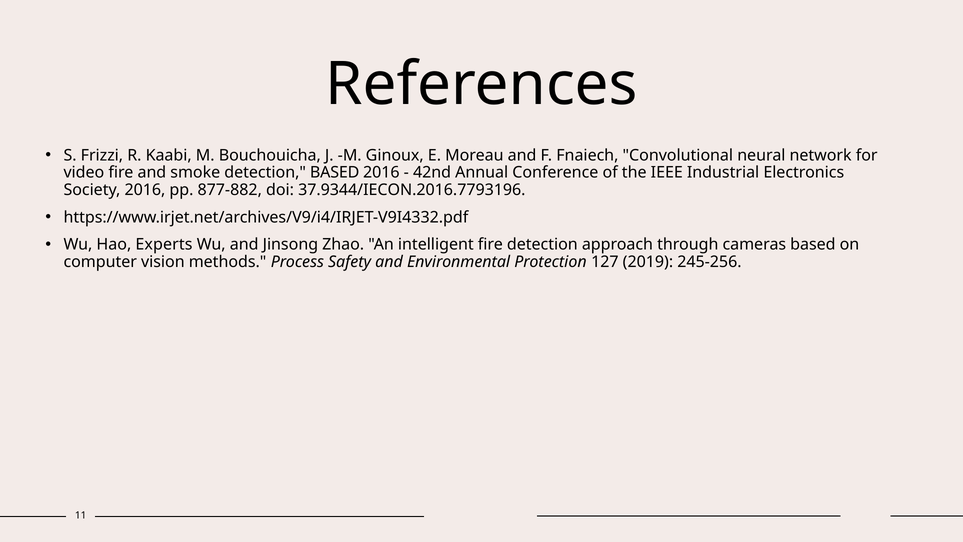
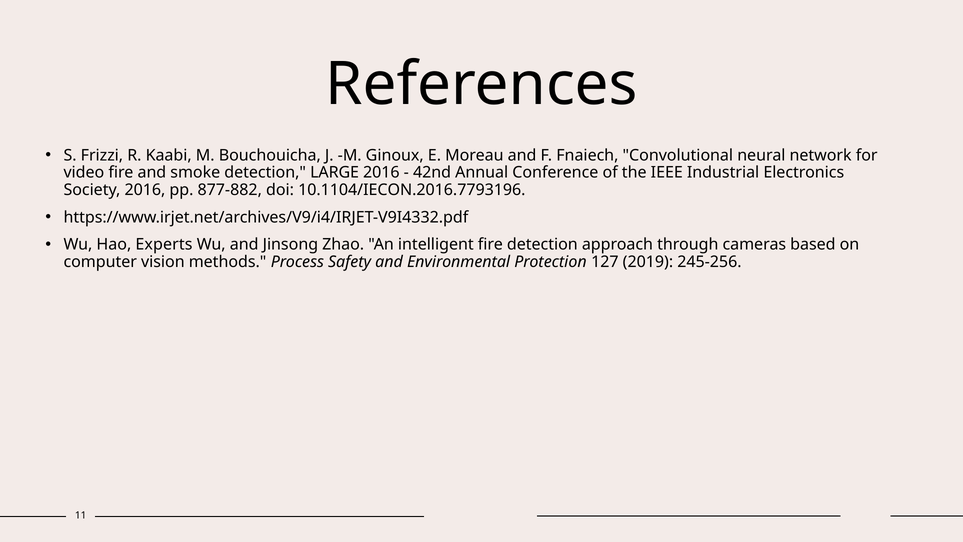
detection BASED: BASED -> LARGE
37.9344/IECON.2016.7793196: 37.9344/IECON.2016.7793196 -> 10.1104/IECON.2016.7793196
